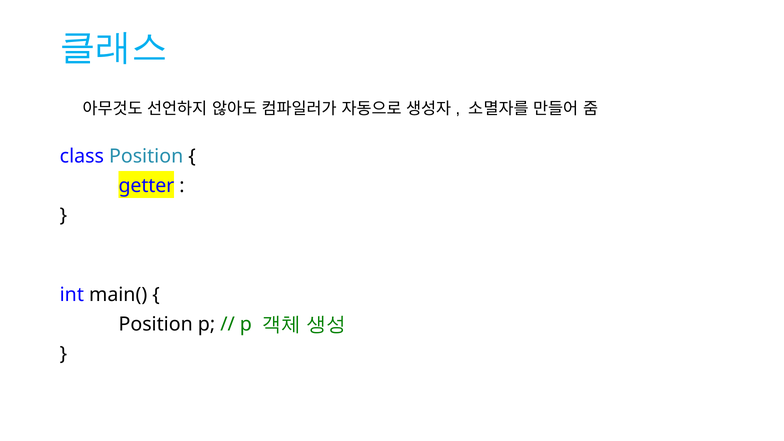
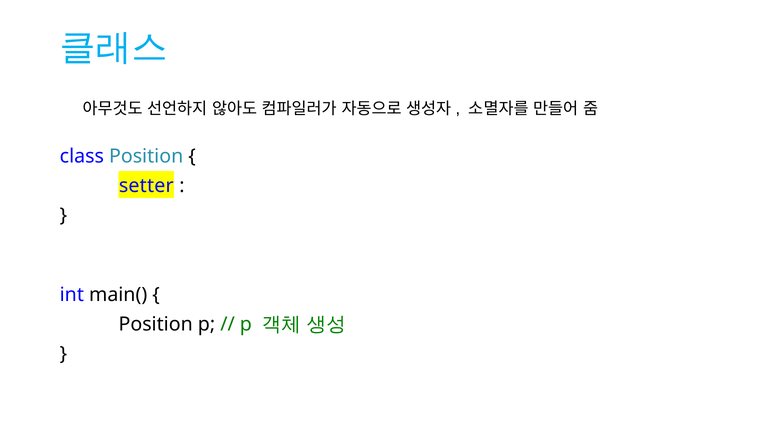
getter: getter -> setter
